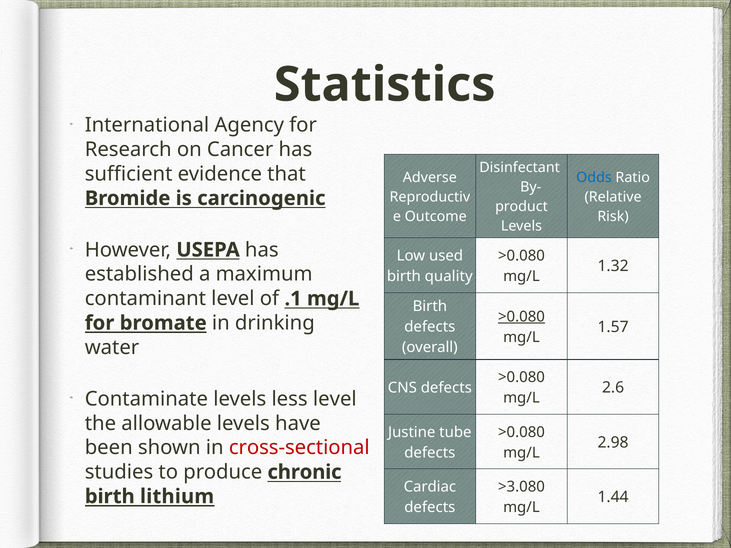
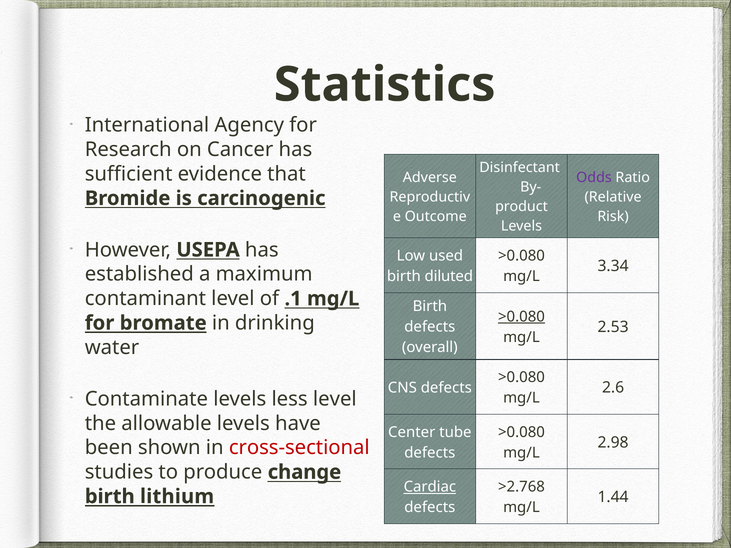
Odds colour: blue -> purple
1.32: 1.32 -> 3.34
quality: quality -> diluted
1.57: 1.57 -> 2.53
Justine: Justine -> Center
chronic: chronic -> change
Cardiac underline: none -> present
>3.080: >3.080 -> >2.768
